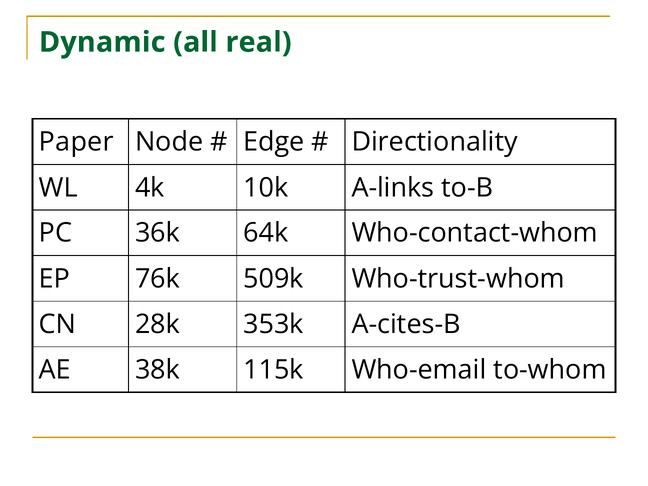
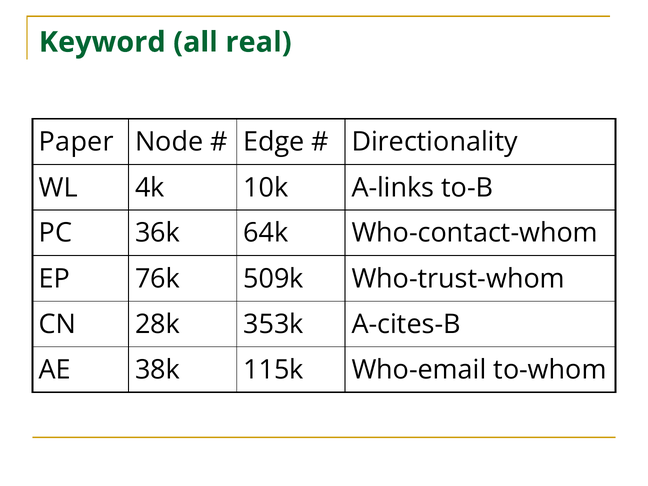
Dynamic: Dynamic -> Keyword
